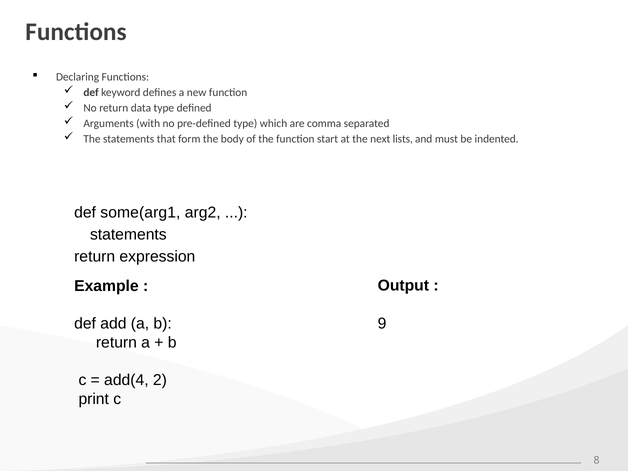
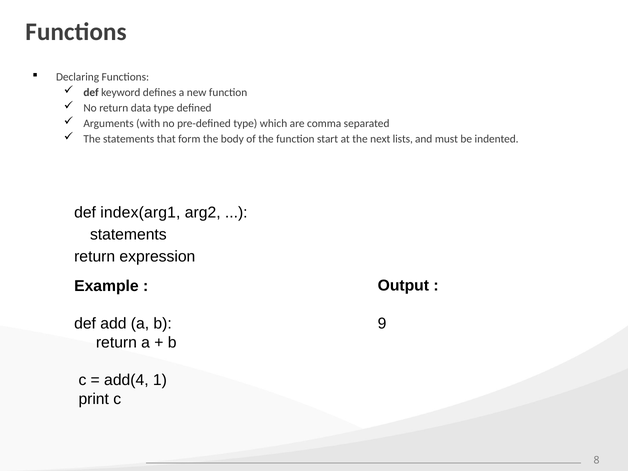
some(arg1: some(arg1 -> index(arg1
2: 2 -> 1
